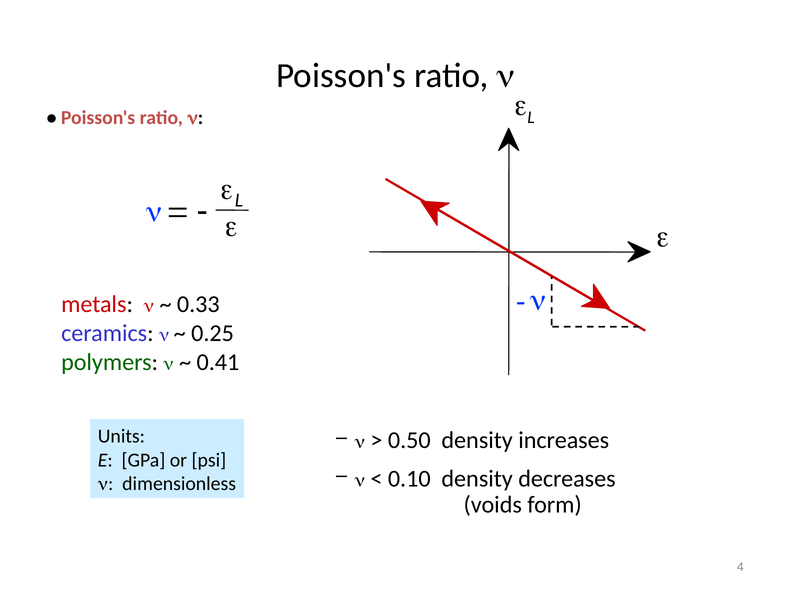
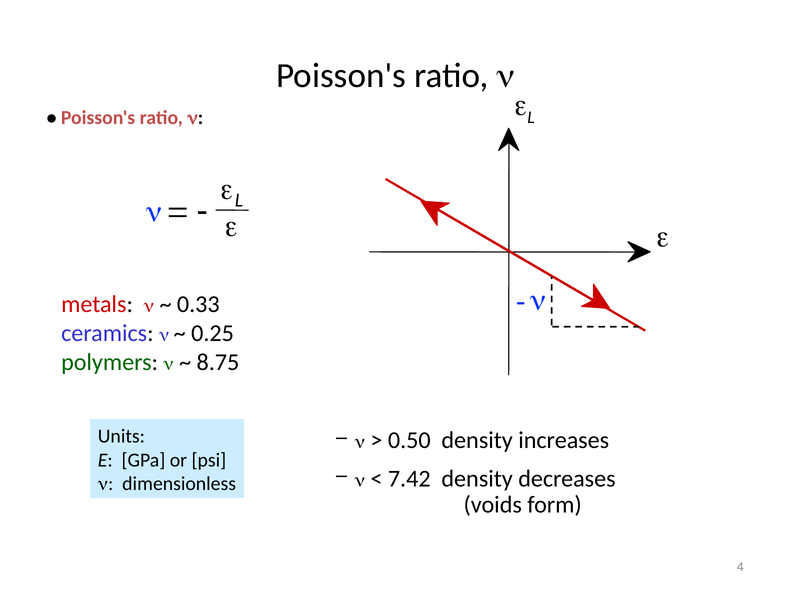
0.41: 0.41 -> 8.75
0.10: 0.10 -> 7.42
